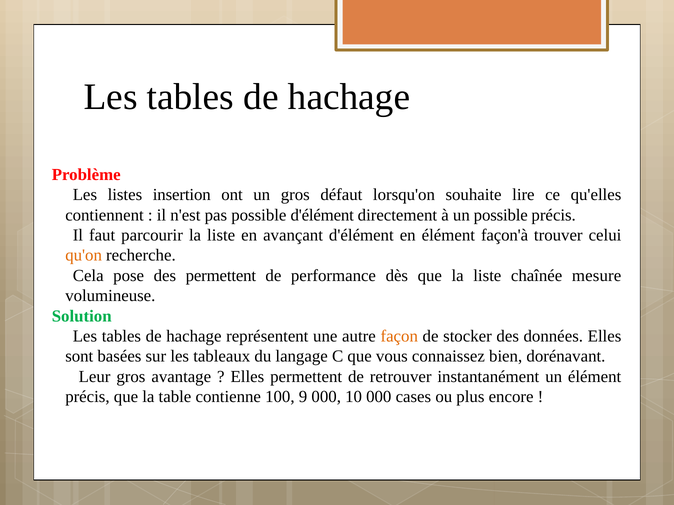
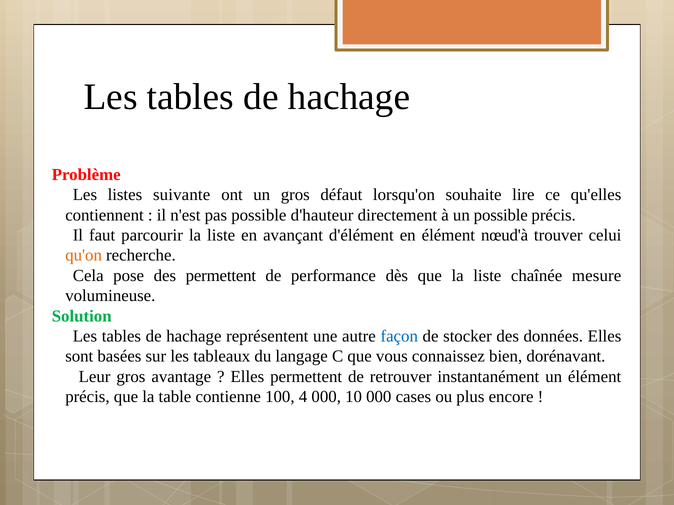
insertion: insertion -> suivante
possible d'élément: d'élément -> d'hauteur
façon'à: façon'à -> nœud'à
façon colour: orange -> blue
9: 9 -> 4
